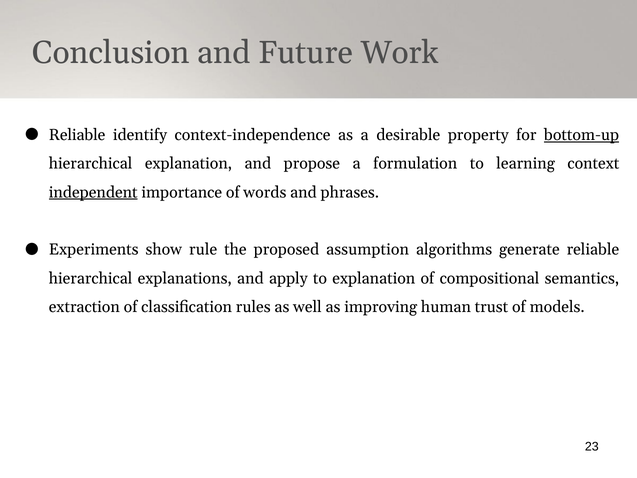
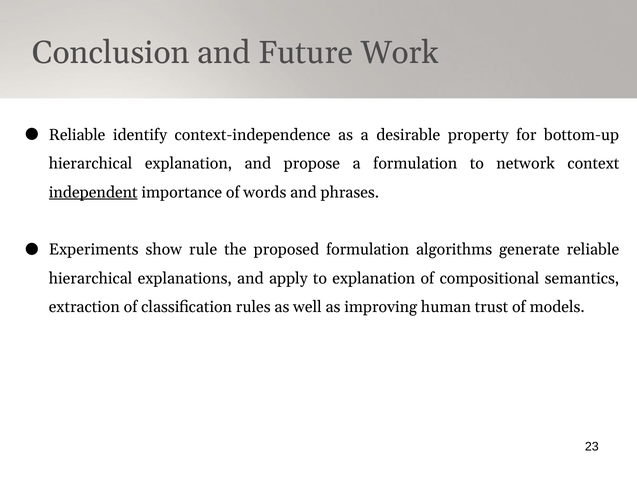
bottom-up underline: present -> none
learning: learning -> network
proposed assumption: assumption -> formulation
